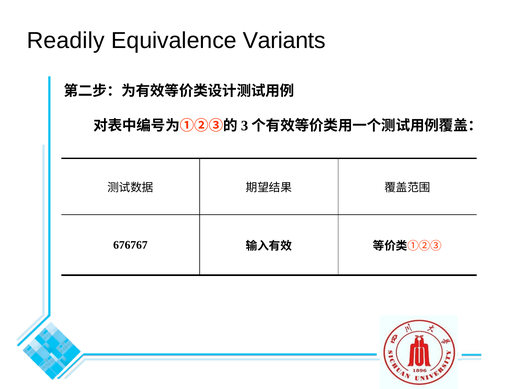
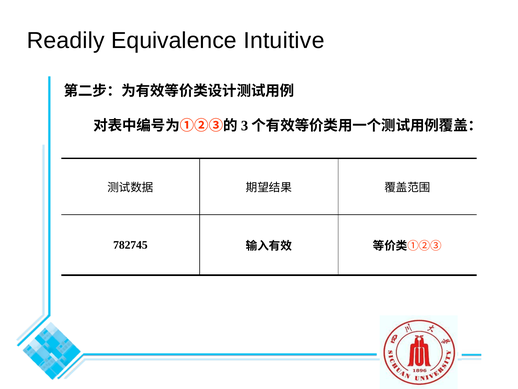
Variants: Variants -> Intuitive
676767: 676767 -> 782745
